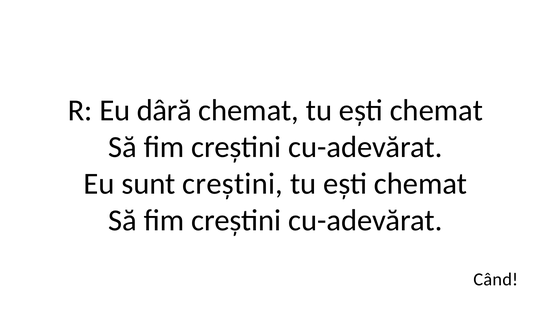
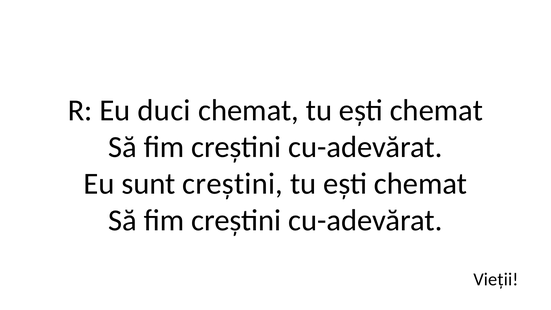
dâră: dâră -> duci
Când: Când -> Vieții
